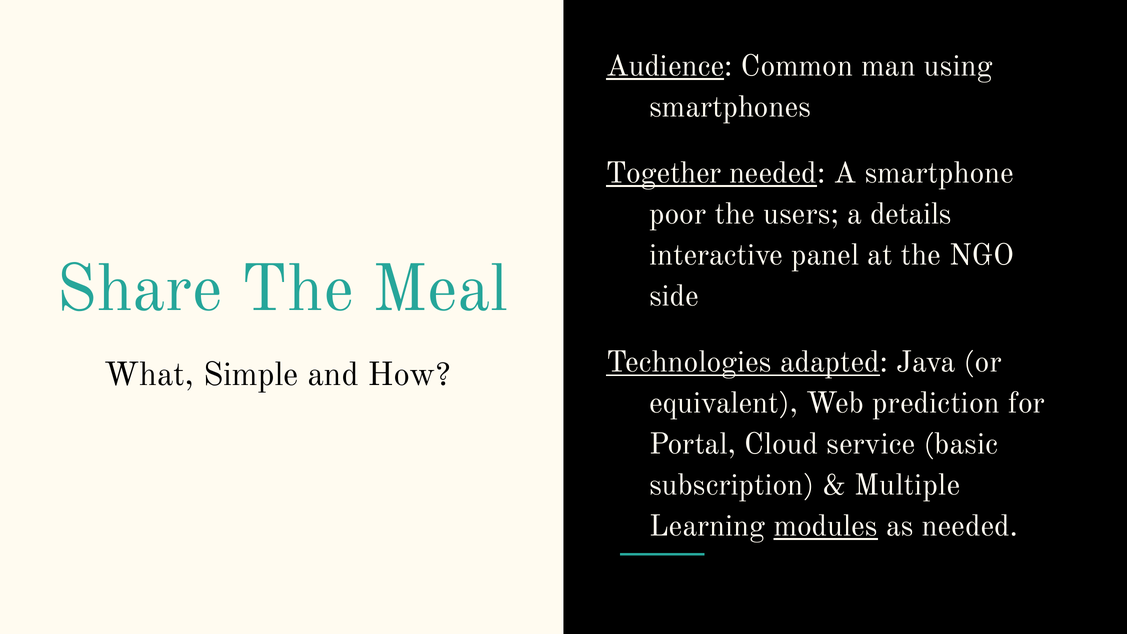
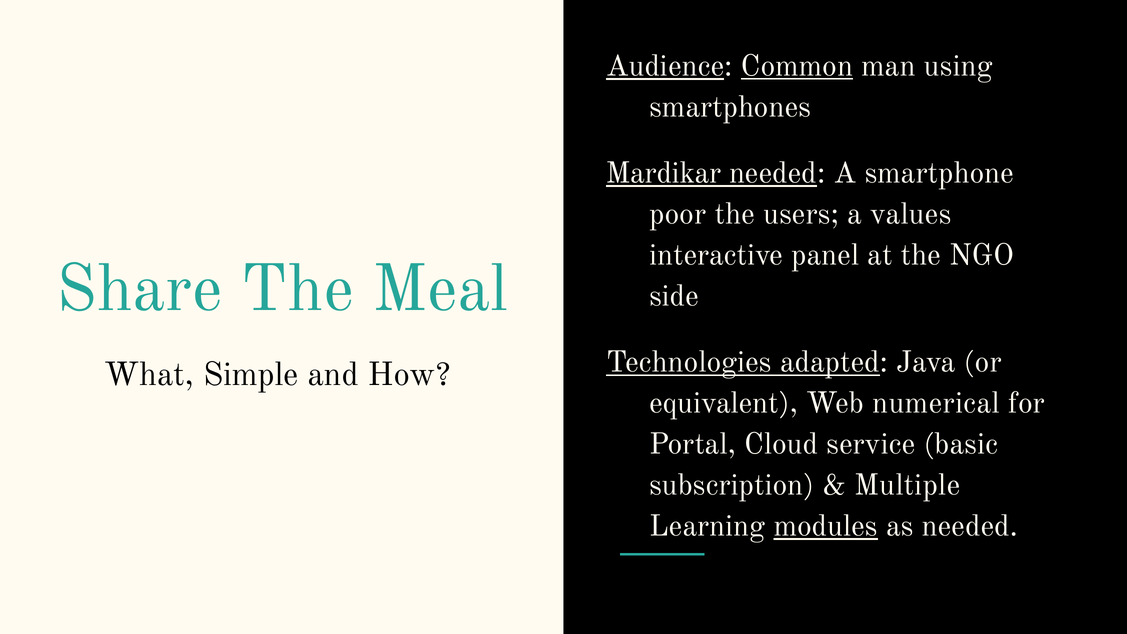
Common underline: none -> present
Together: Together -> Mardikar
details: details -> values
prediction: prediction -> numerical
